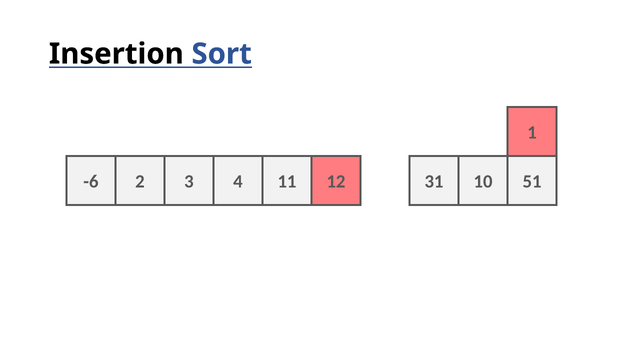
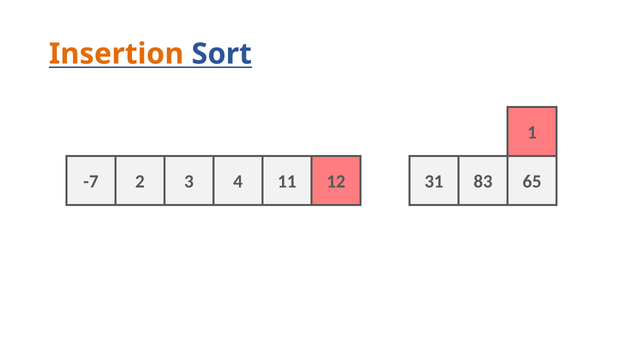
Insertion colour: black -> orange
-6: -6 -> -7
10: 10 -> 83
51: 51 -> 65
